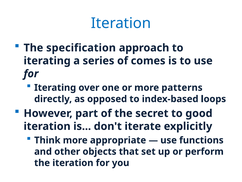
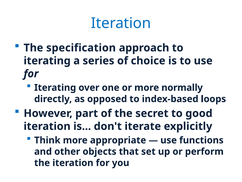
comes: comes -> choice
patterns: patterns -> normally
